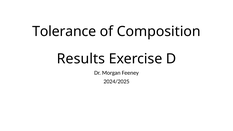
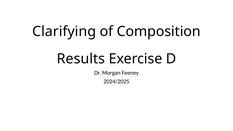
Tolerance: Tolerance -> Clarifying
